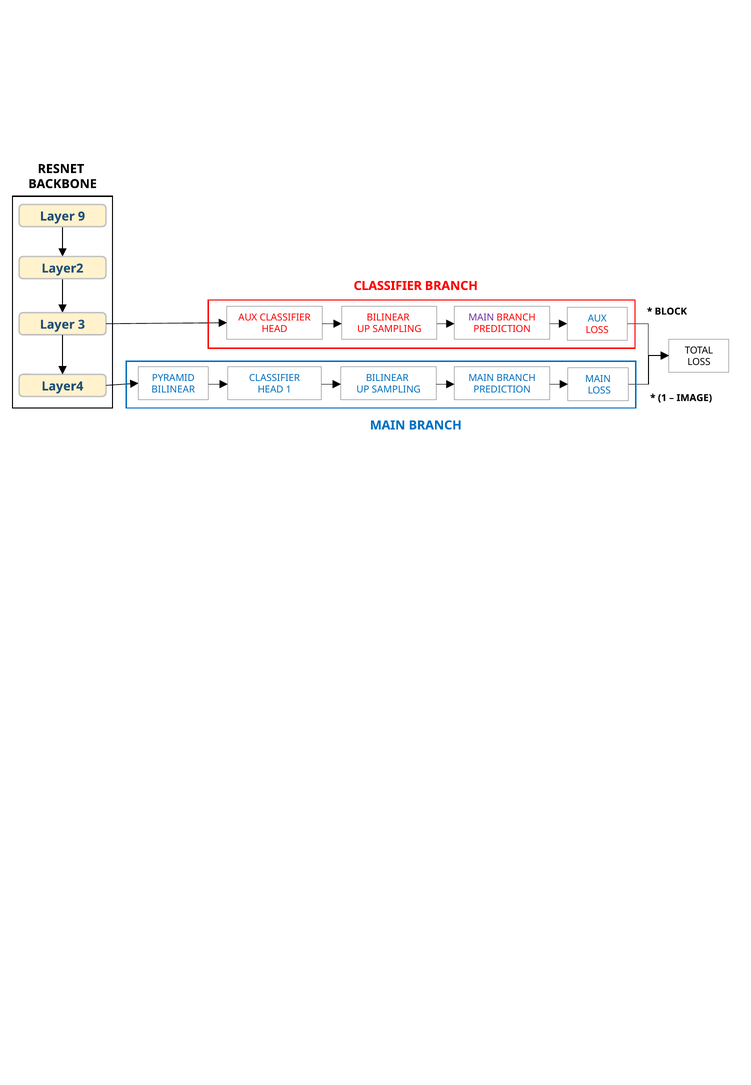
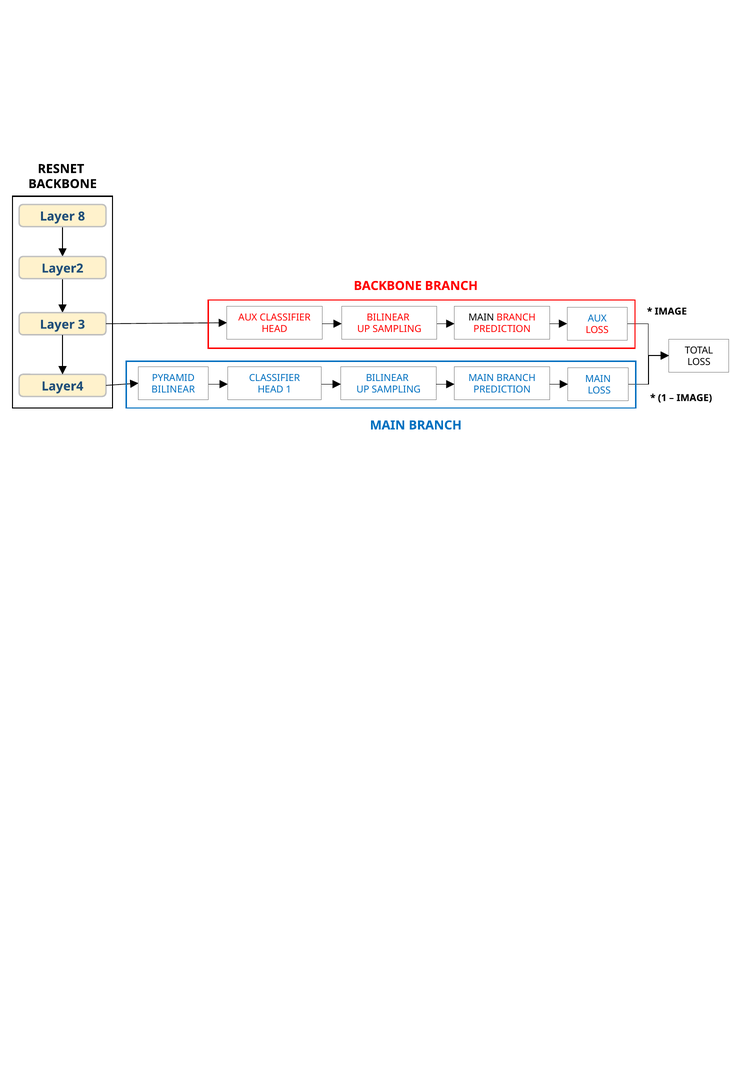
9: 9 -> 8
CLASSIFIER at (388, 286): CLASSIFIER -> BACKBONE
BLOCK at (671, 311): BLOCK -> IMAGE
MAIN at (481, 318) colour: purple -> black
